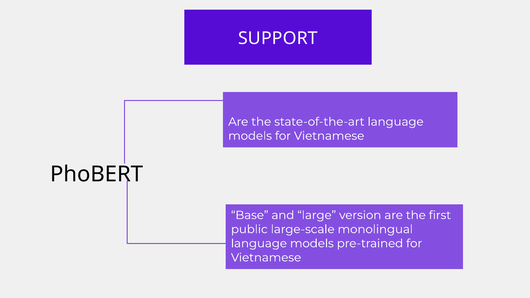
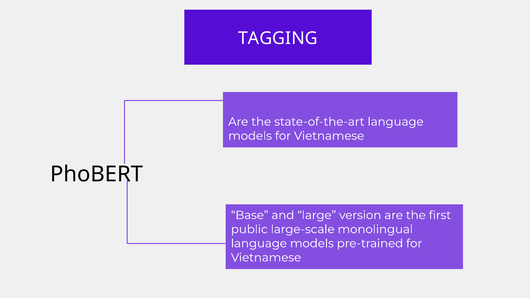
SUPPORT: SUPPORT -> TAGGING
